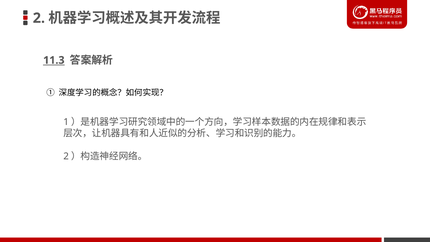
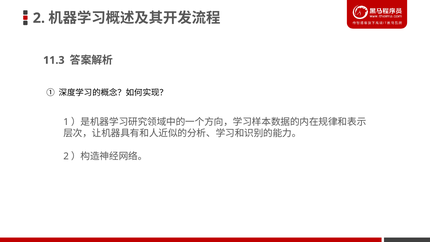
11.3 underline: present -> none
